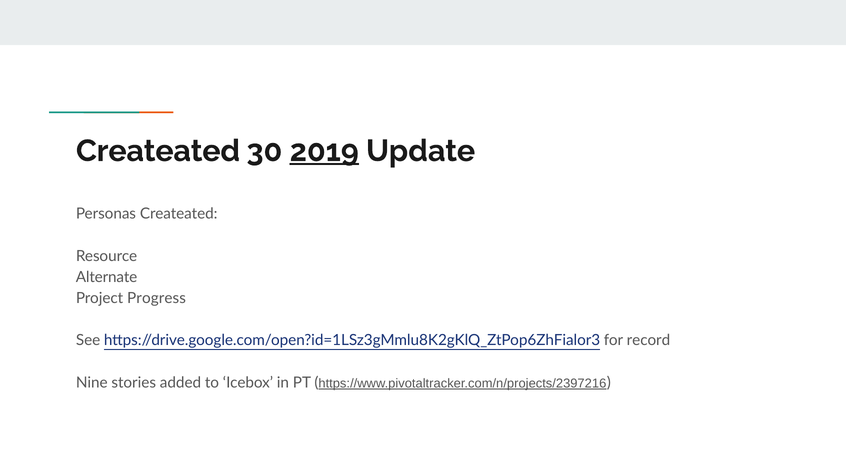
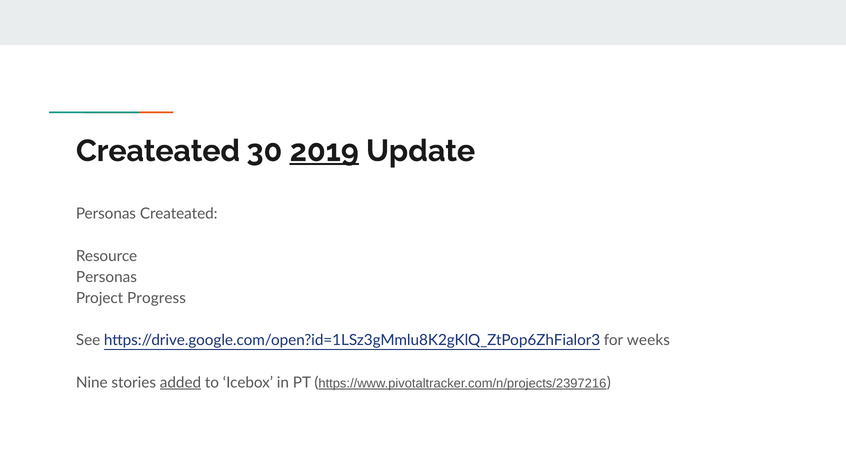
Alternate at (107, 277): Alternate -> Personas
record: record -> weeks
added underline: none -> present
